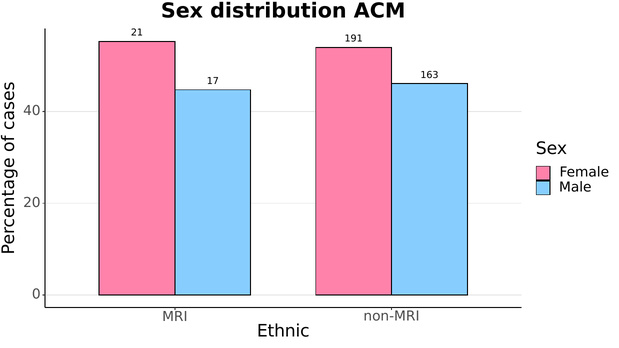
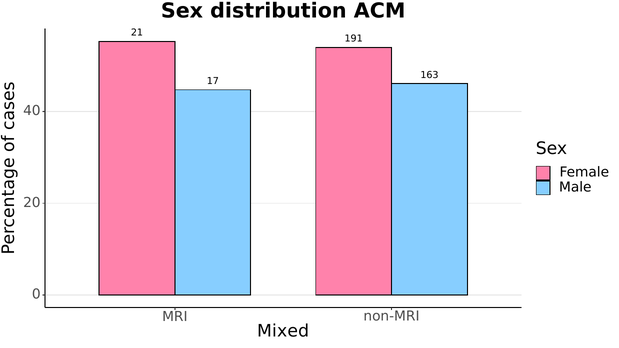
Ethnic: Ethnic -> Mixed
